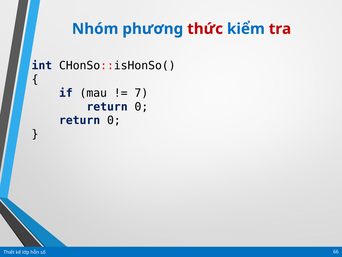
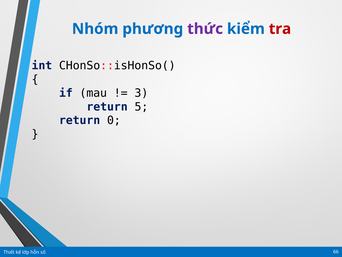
thức colour: red -> purple
7: 7 -> 3
0 at (141, 107): 0 -> 5
